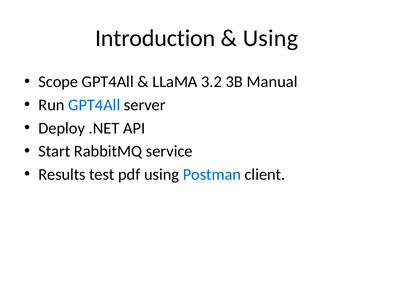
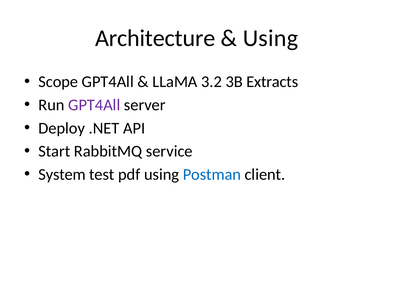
Introduction: Introduction -> Architecture
Manual: Manual -> Extracts
GPT4All at (94, 105) colour: blue -> purple
Results: Results -> System
